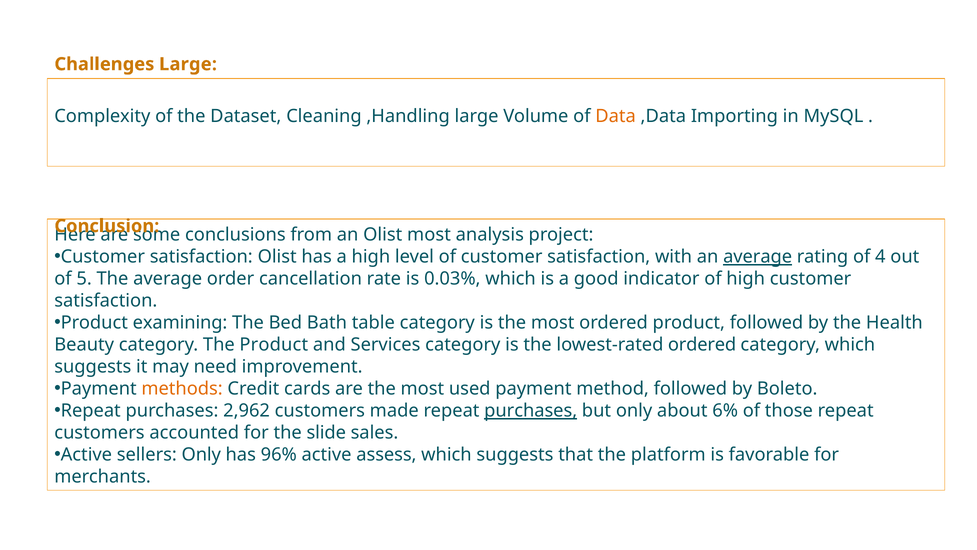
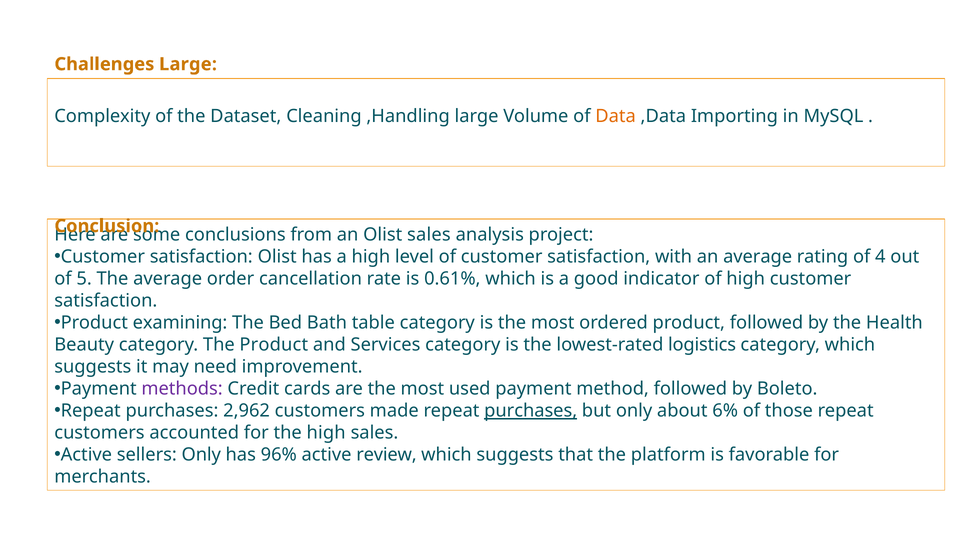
Olist most: most -> sales
average at (758, 257) underline: present -> none
0.03%: 0.03% -> 0.61%
lowest-rated ordered: ordered -> logistics
methods colour: orange -> purple
the slide: slide -> high
assess: assess -> review
